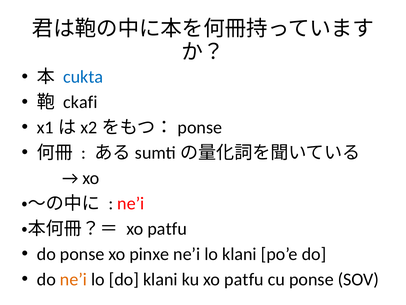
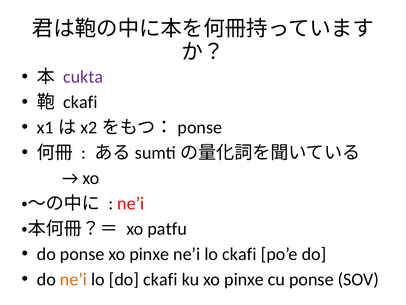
cukta colour: blue -> purple
lo klani: klani -> ckafi
do klani: klani -> ckafi
ku xo patfu: patfu -> pinxe
